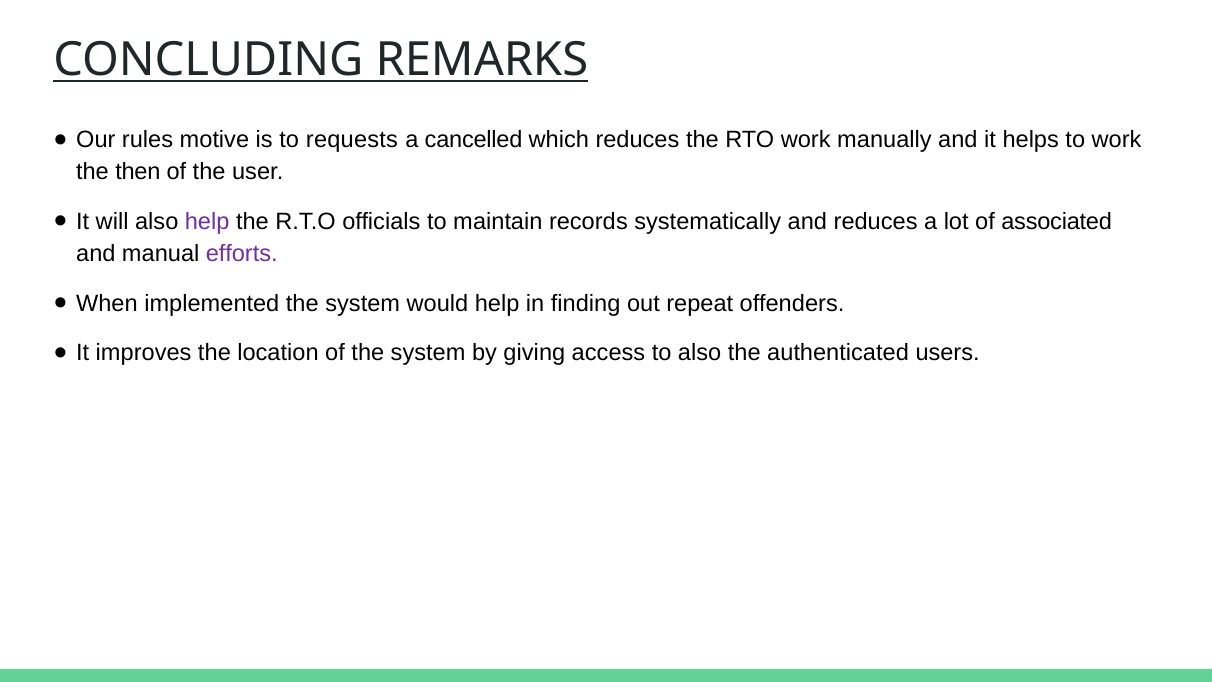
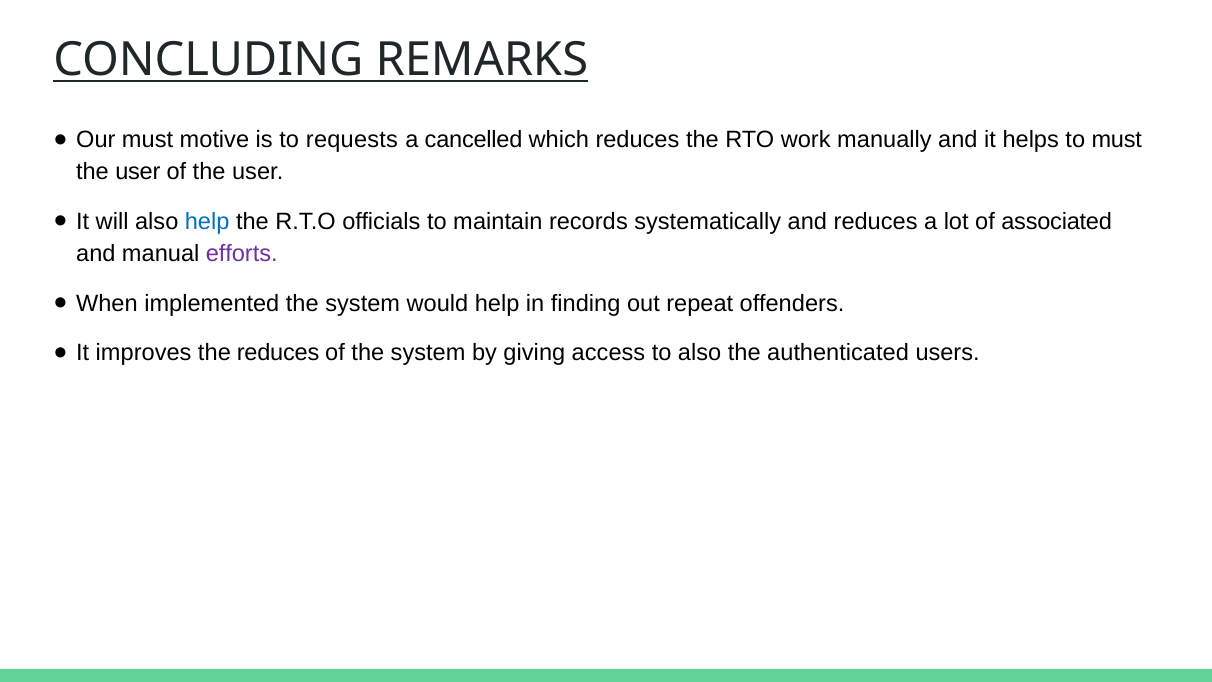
Our rules: rules -> must
to work: work -> must
then at (138, 172): then -> user
help at (207, 221) colour: purple -> blue
the location: location -> reduces
